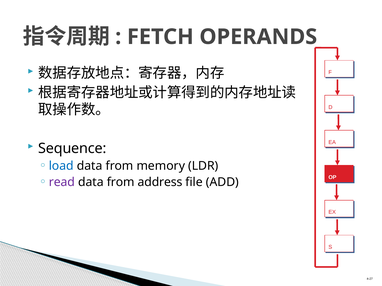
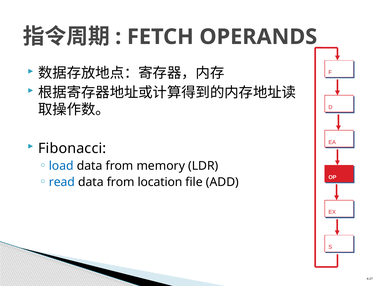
Sequence: Sequence -> Fibonacci
read colour: purple -> blue
address: address -> location
